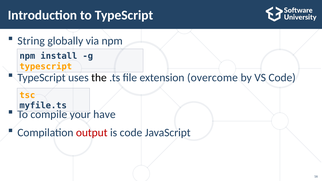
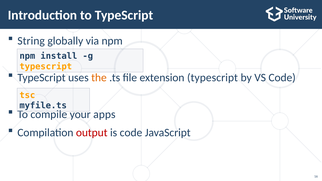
the colour: black -> orange
extension overcome: overcome -> typescript
have: have -> apps
